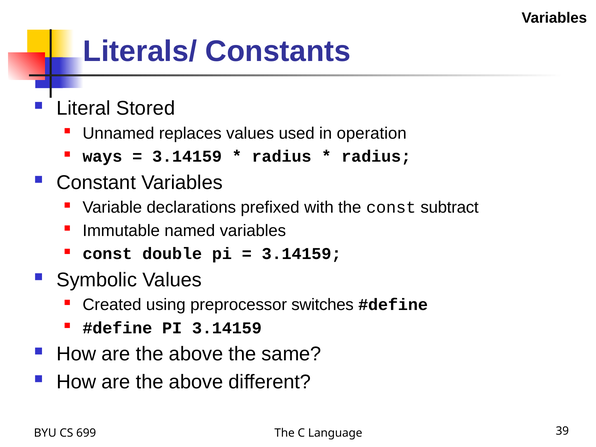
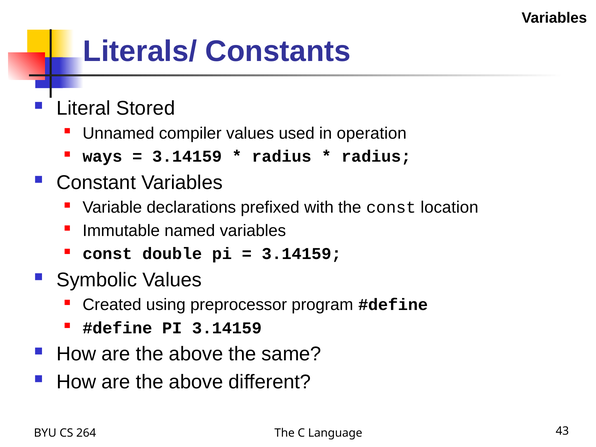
replaces: replaces -> compiler
subtract: subtract -> location
switches: switches -> program
699: 699 -> 264
39: 39 -> 43
